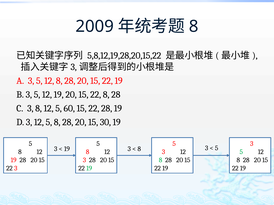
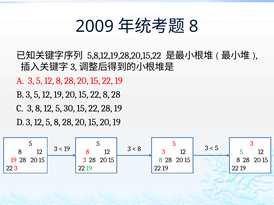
60: 60 -> 30
15 30: 30 -> 20
